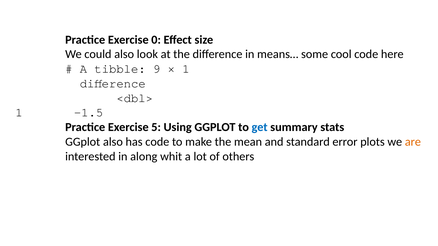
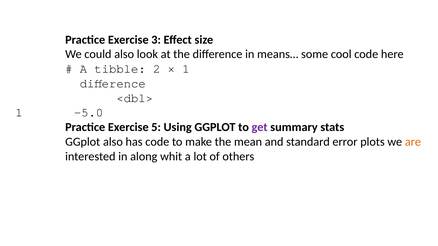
0: 0 -> 3
9: 9 -> 2
-1.5: -1.5 -> -5.0
get colour: blue -> purple
